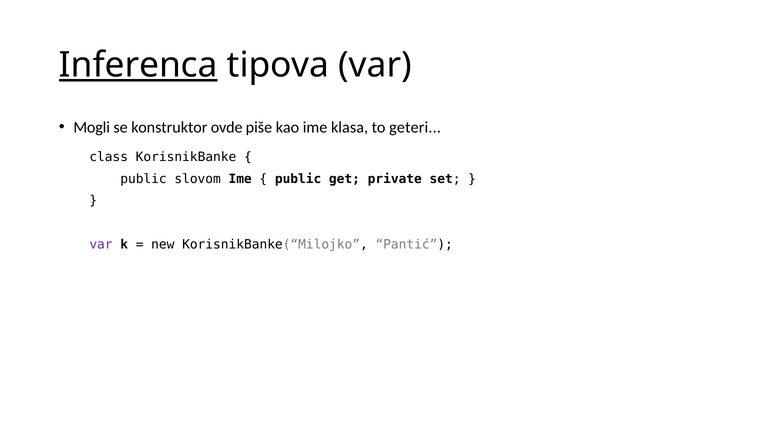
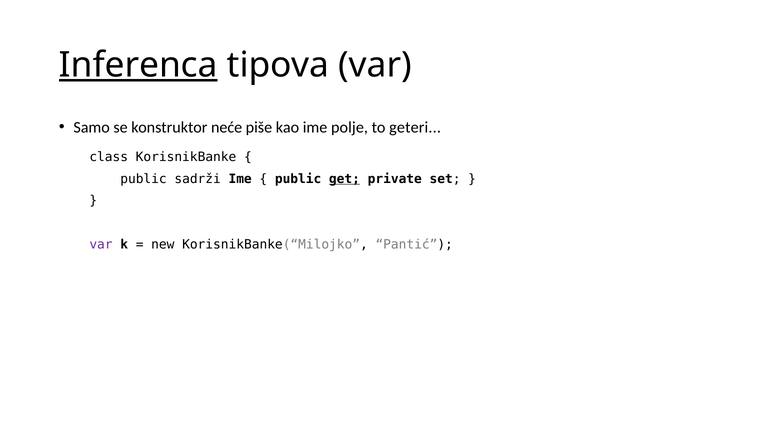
Mogli: Mogli -> Samo
ovde: ovde -> neće
klasa: klasa -> polje
slovom: slovom -> sadrži
get underline: none -> present
